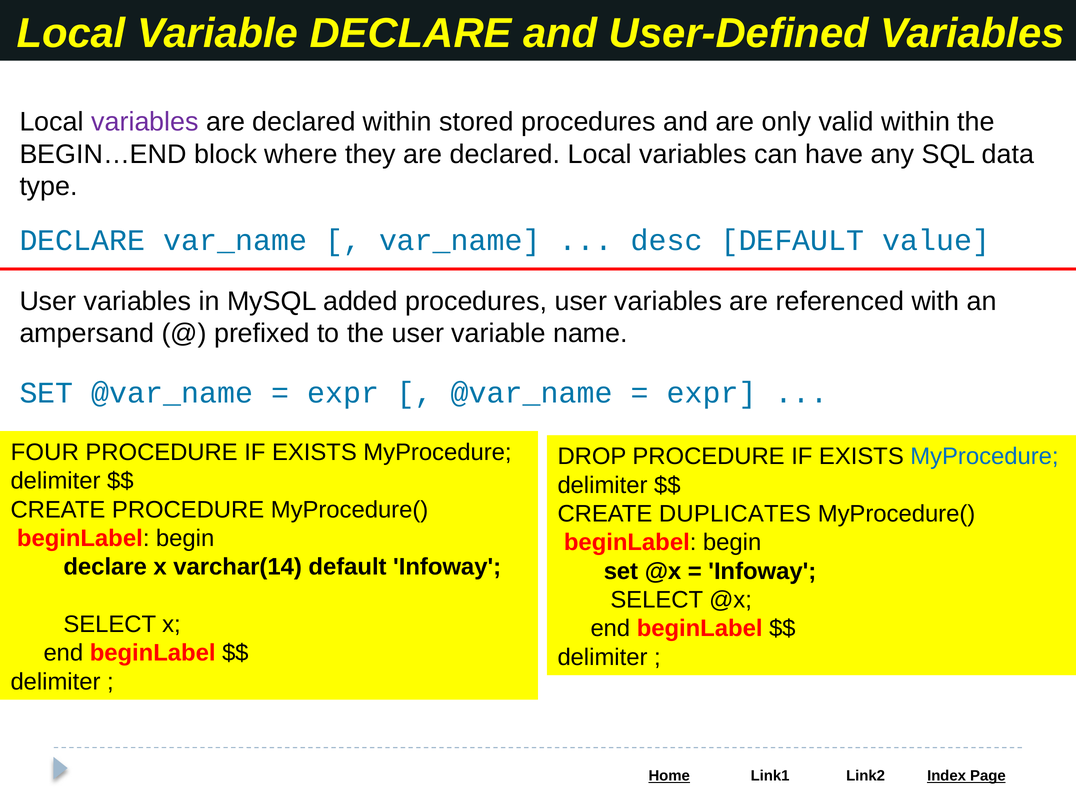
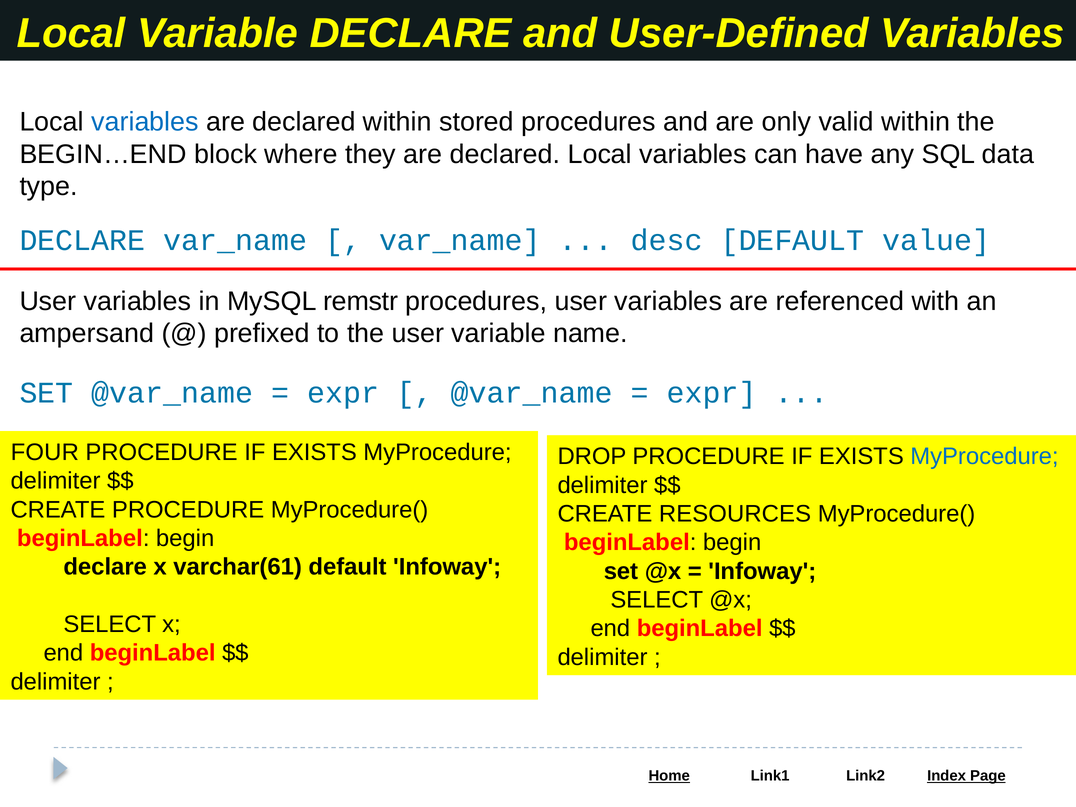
variables at (145, 122) colour: purple -> blue
added: added -> remstr
DUPLICATES: DUPLICATES -> RESOURCES
varchar(14: varchar(14 -> varchar(61
